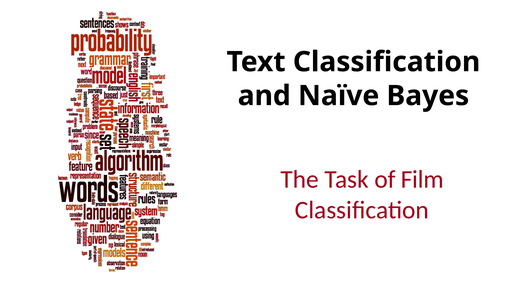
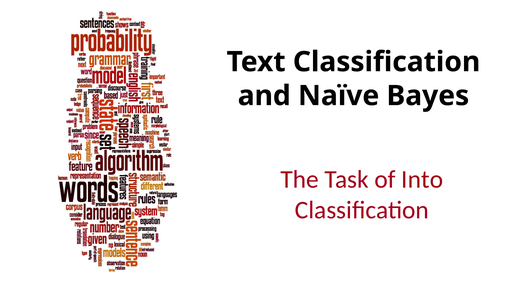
Film: Film -> Into
